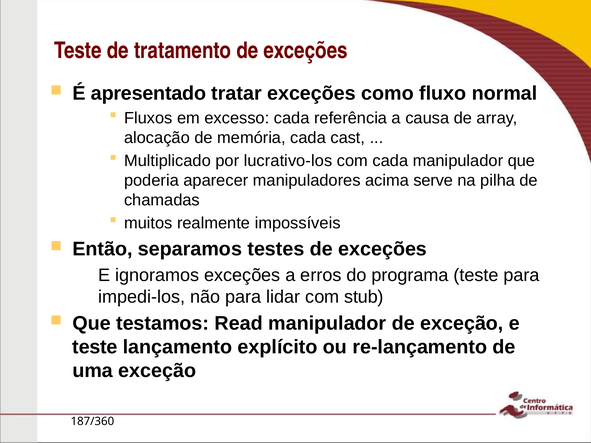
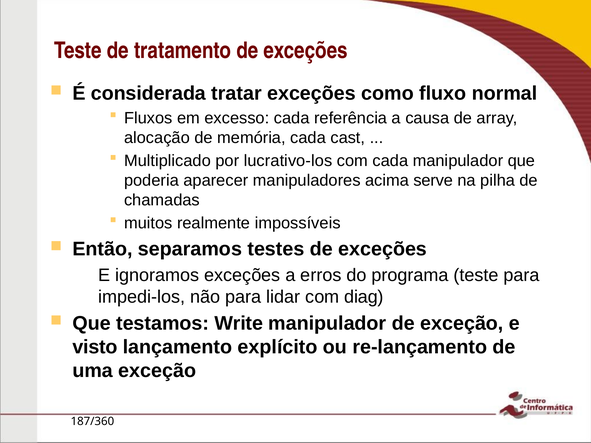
apresentado: apresentado -> considerada
stub: stub -> diag
Read: Read -> Write
teste at (95, 347): teste -> visto
